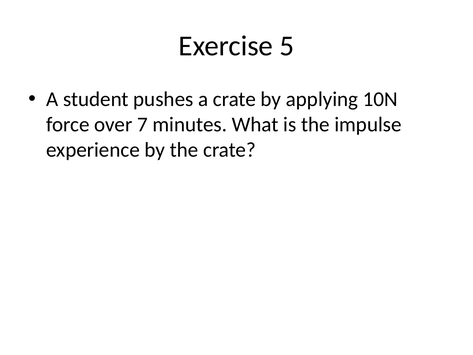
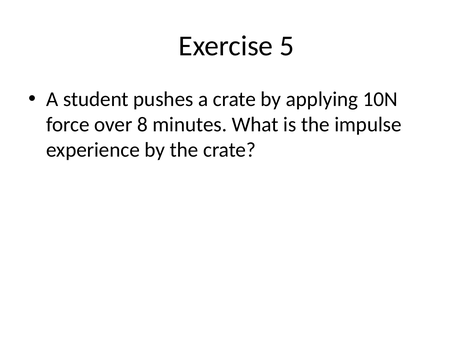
7: 7 -> 8
